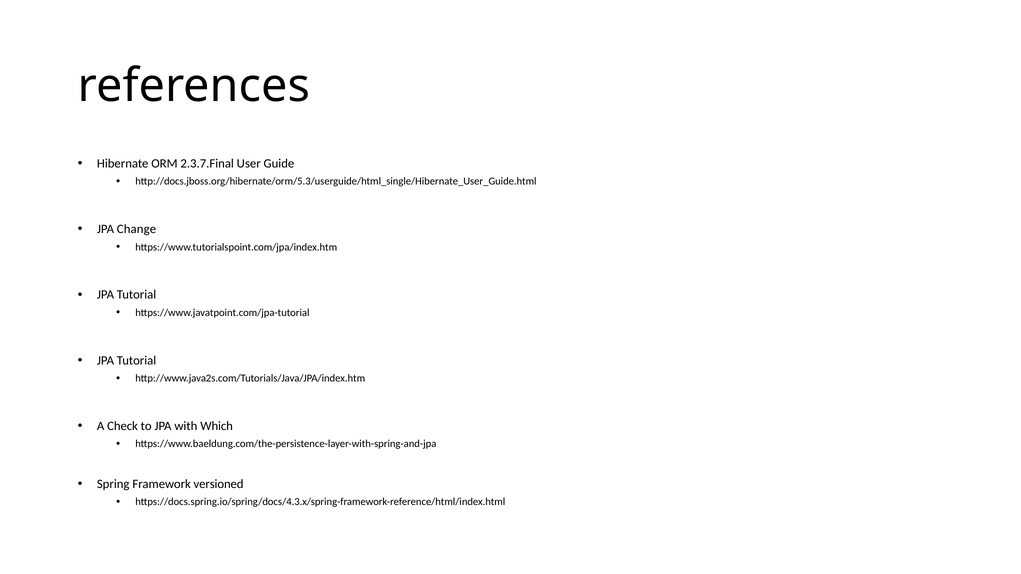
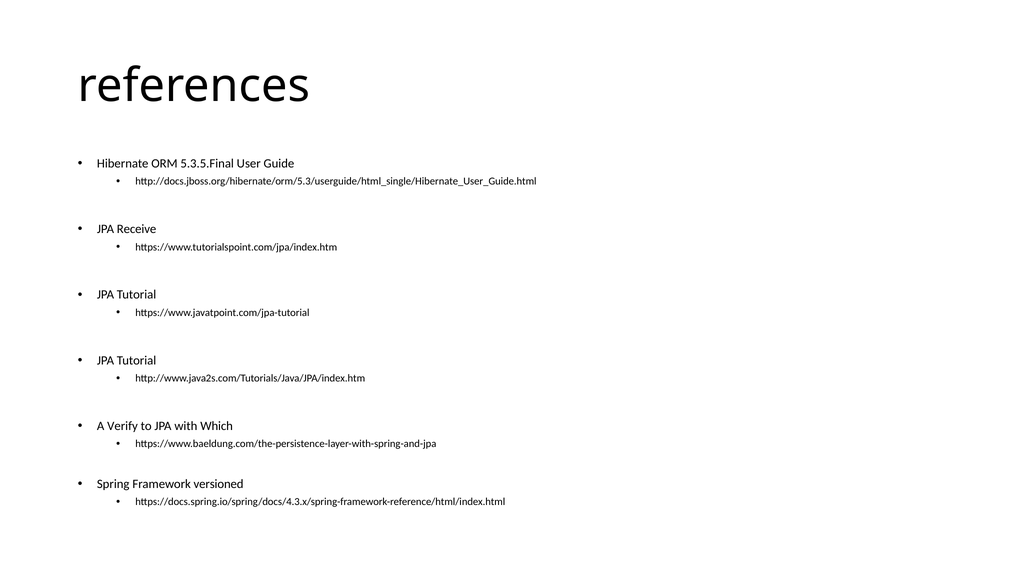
2.3.7.Final: 2.3.7.Final -> 5.3.5.Final
Change: Change -> Receive
Check: Check -> Verify
